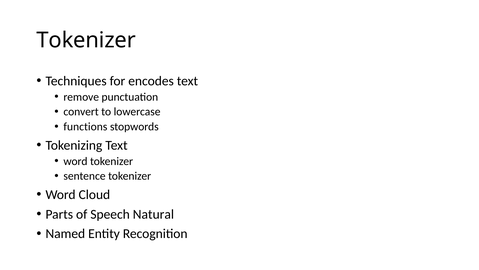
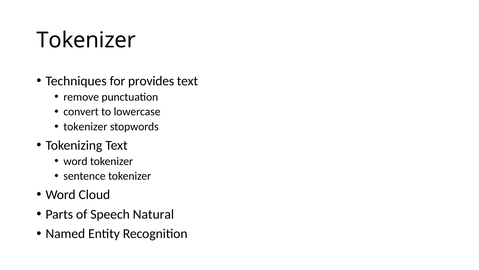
encodes: encodes -> provides
functions at (85, 126): functions -> tokenizer
